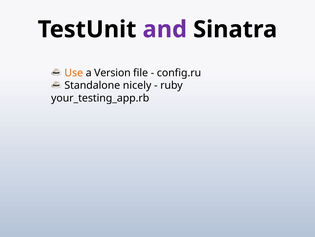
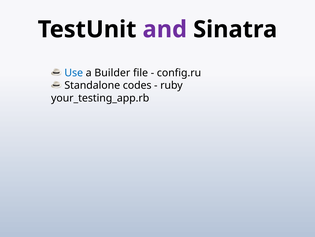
Use colour: orange -> blue
Version: Version -> Builder
nicely: nicely -> codes
